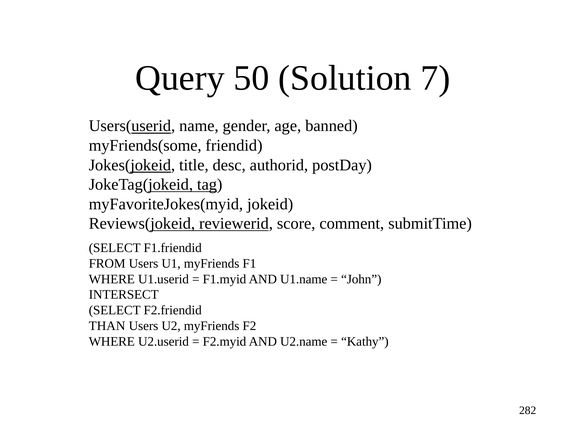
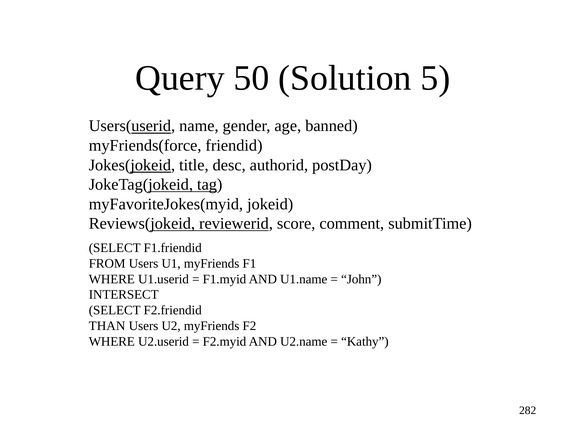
7: 7 -> 5
myFriends(some: myFriends(some -> myFriends(force
